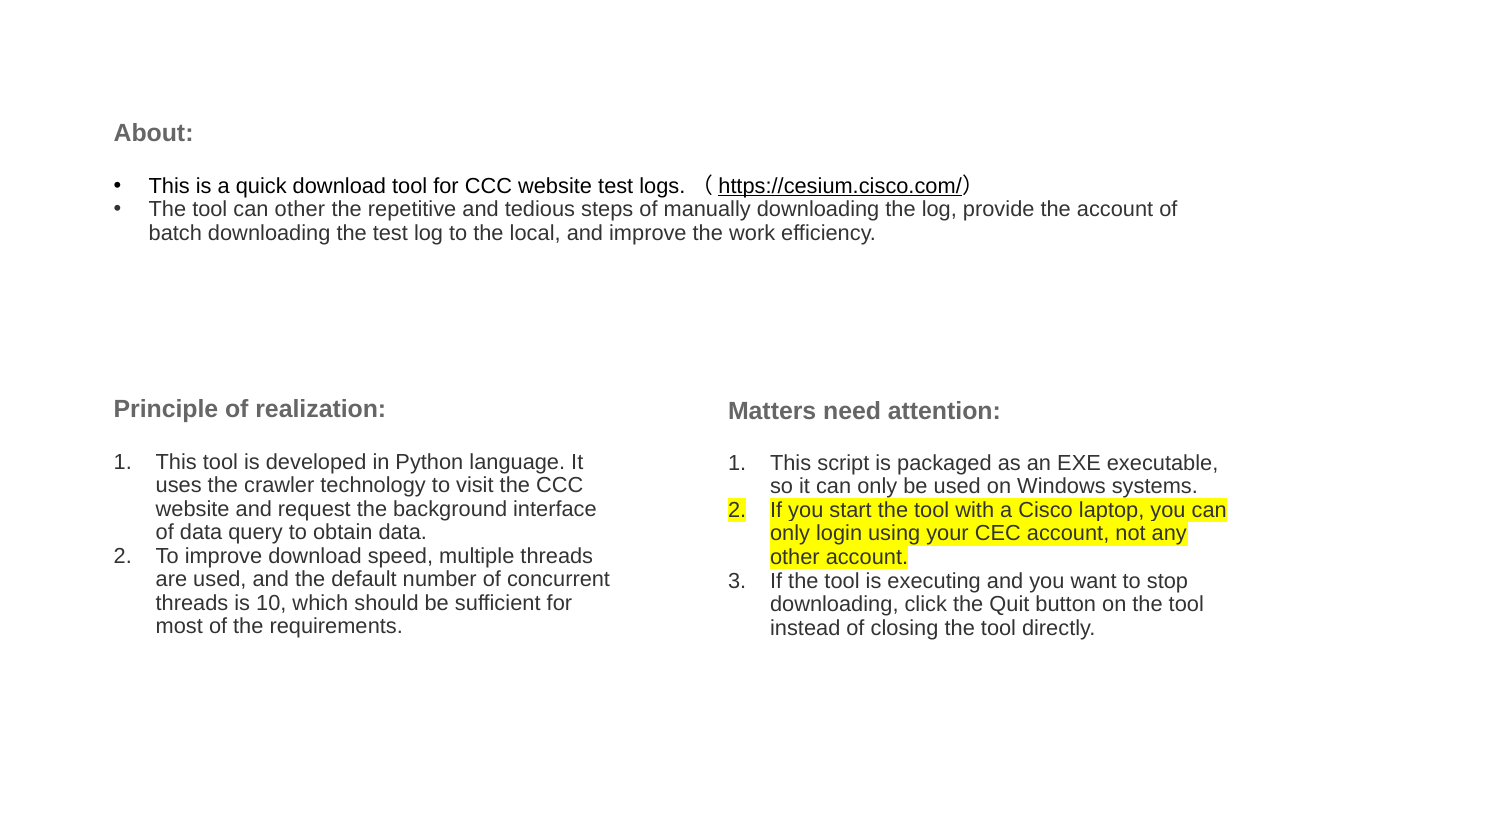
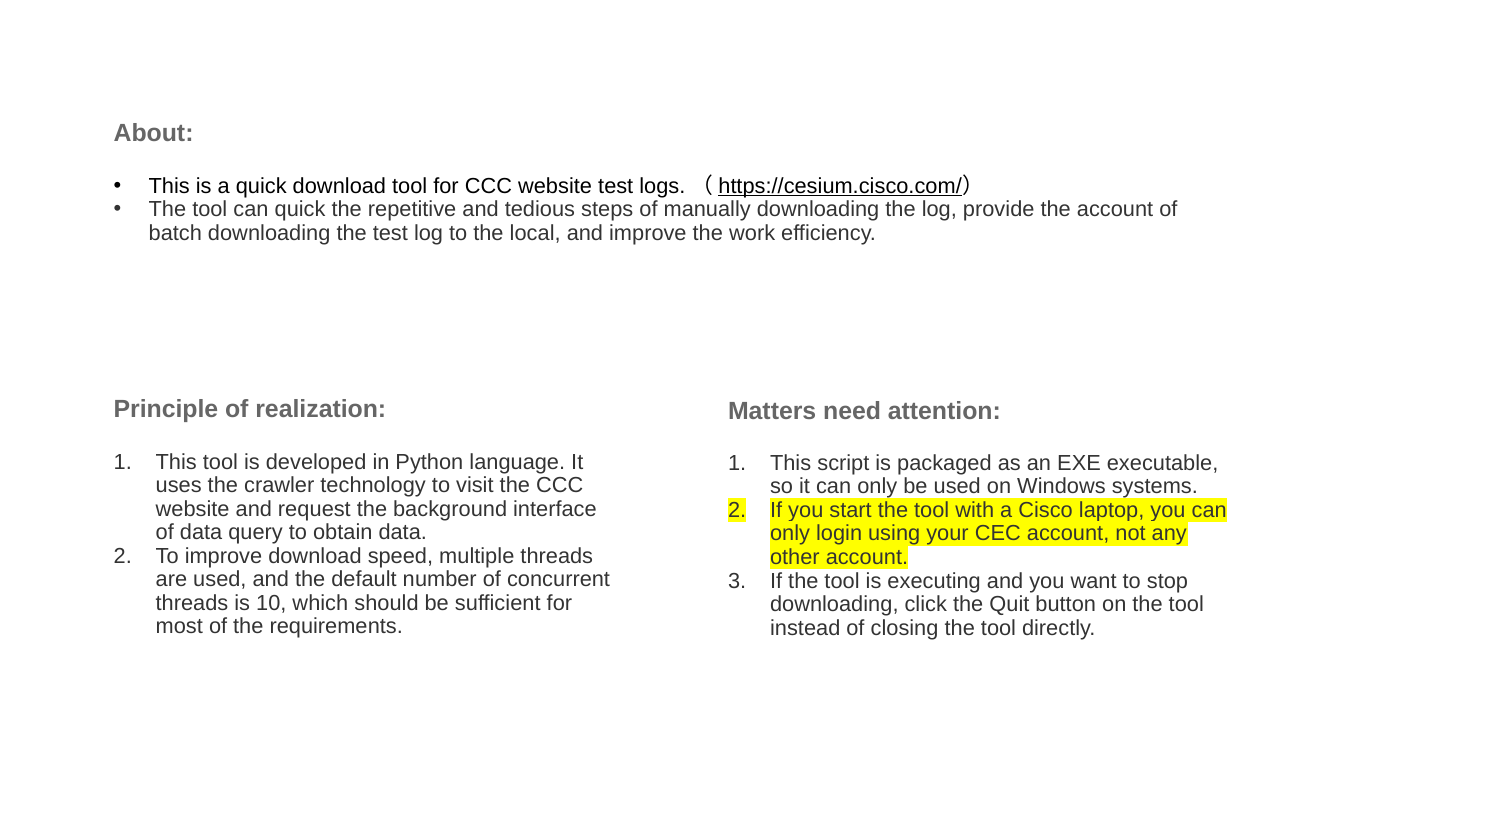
can other: other -> quick
